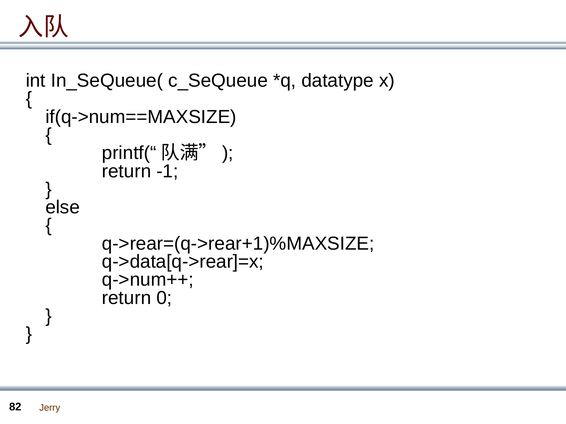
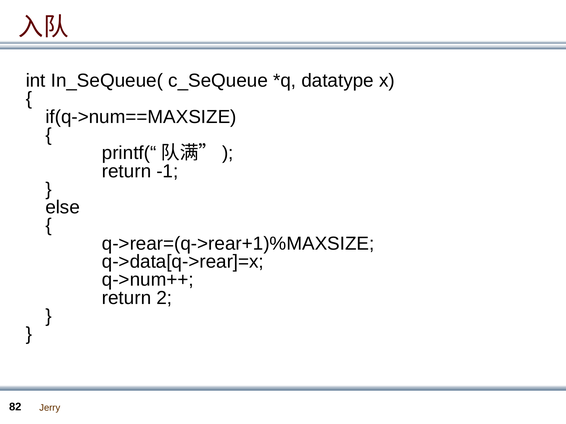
0: 0 -> 2
